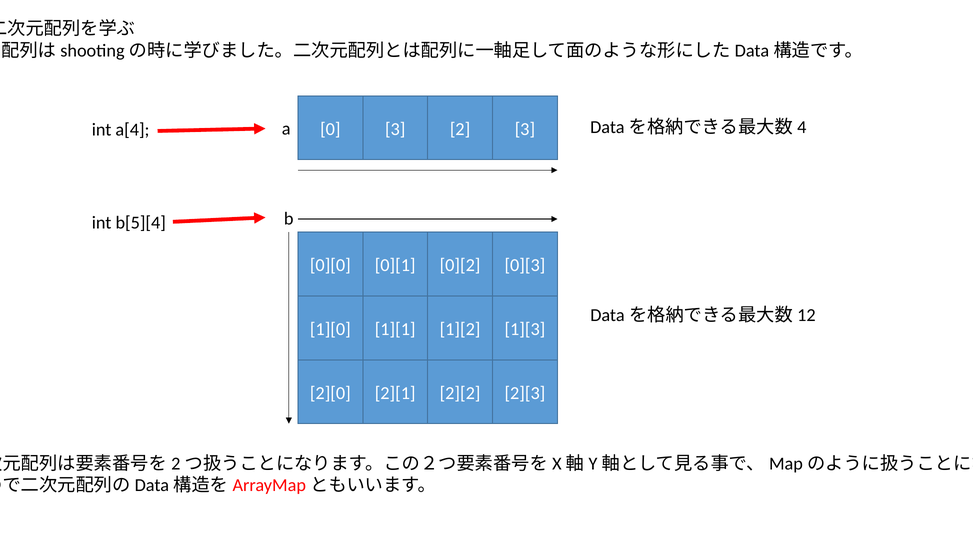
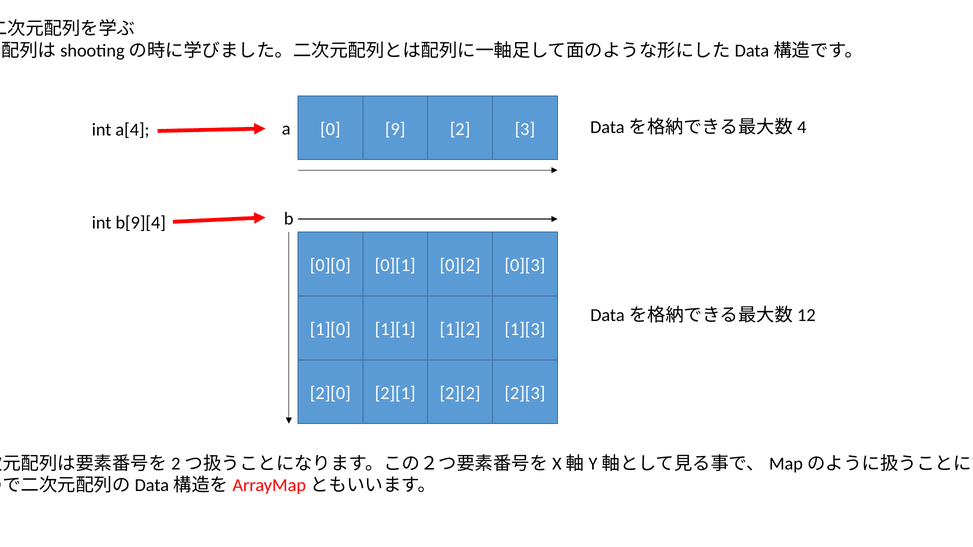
0 3: 3 -> 9
b[5][4: b[5][4 -> b[9][4
